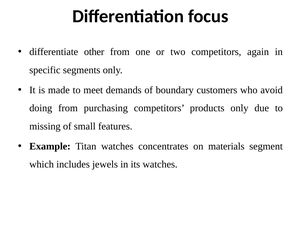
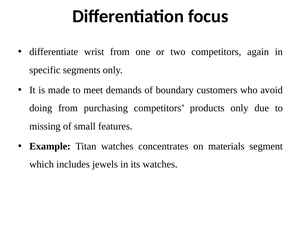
other: other -> wrist
